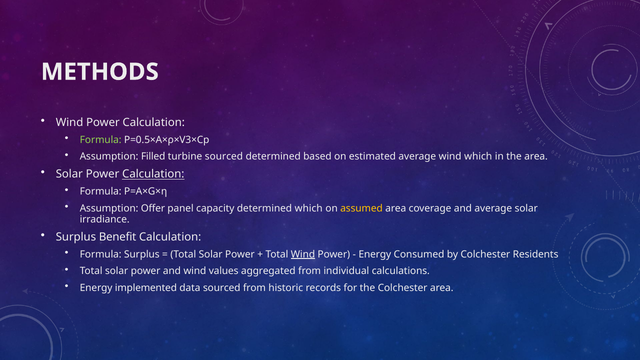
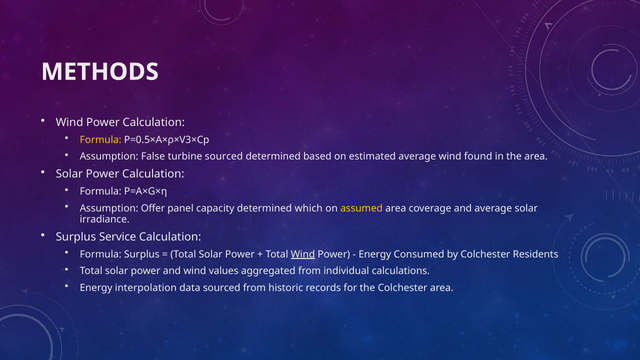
Formula at (101, 140) colour: light green -> yellow
Filled: Filled -> False
wind which: which -> found
Calculation at (153, 174) underline: present -> none
Benefit: Benefit -> Service
implemented: implemented -> interpolation
